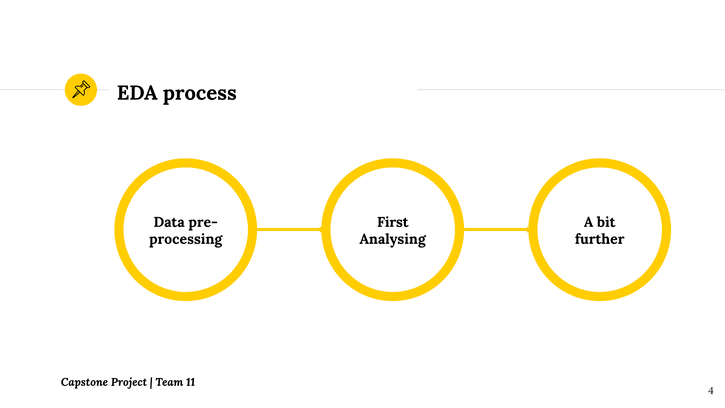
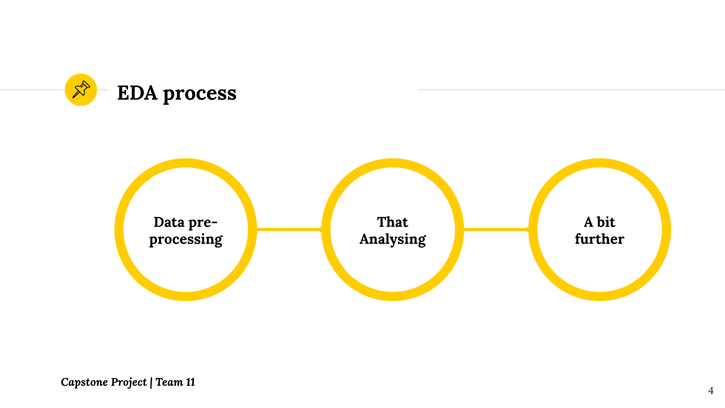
First: First -> That
